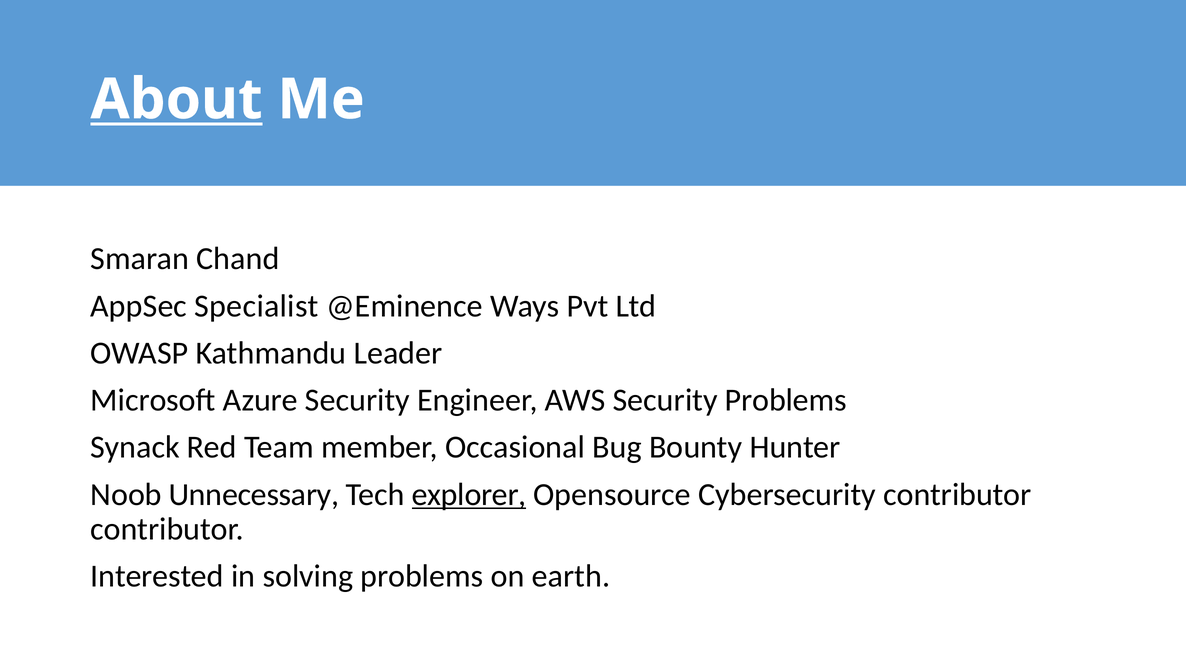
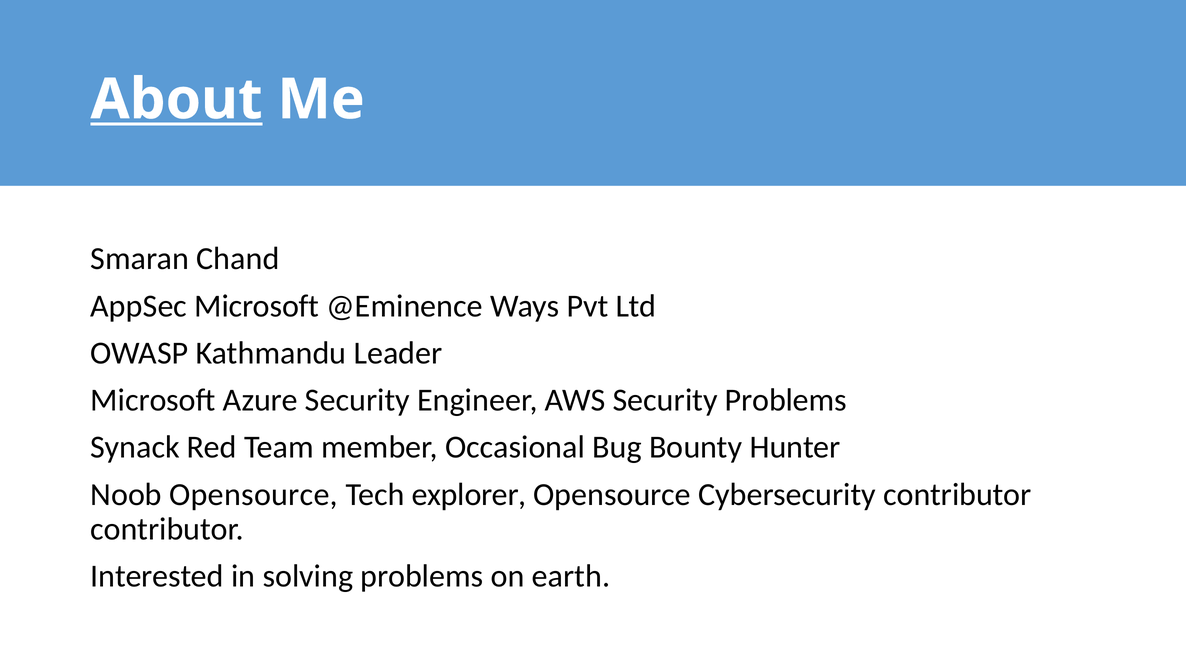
AppSec Specialist: Specialist -> Microsoft
Noob Unnecessary: Unnecessary -> Opensource
explorer underline: present -> none
